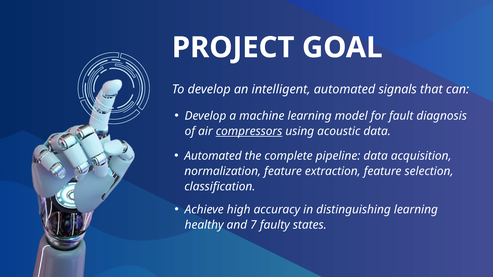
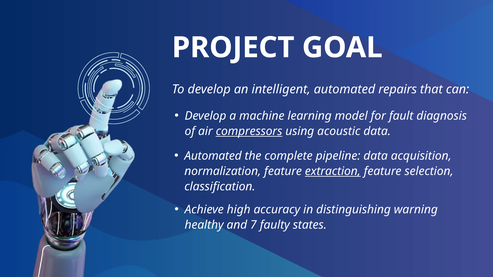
signals: signals -> repairs
extraction underline: none -> present
distinguishing learning: learning -> warning
